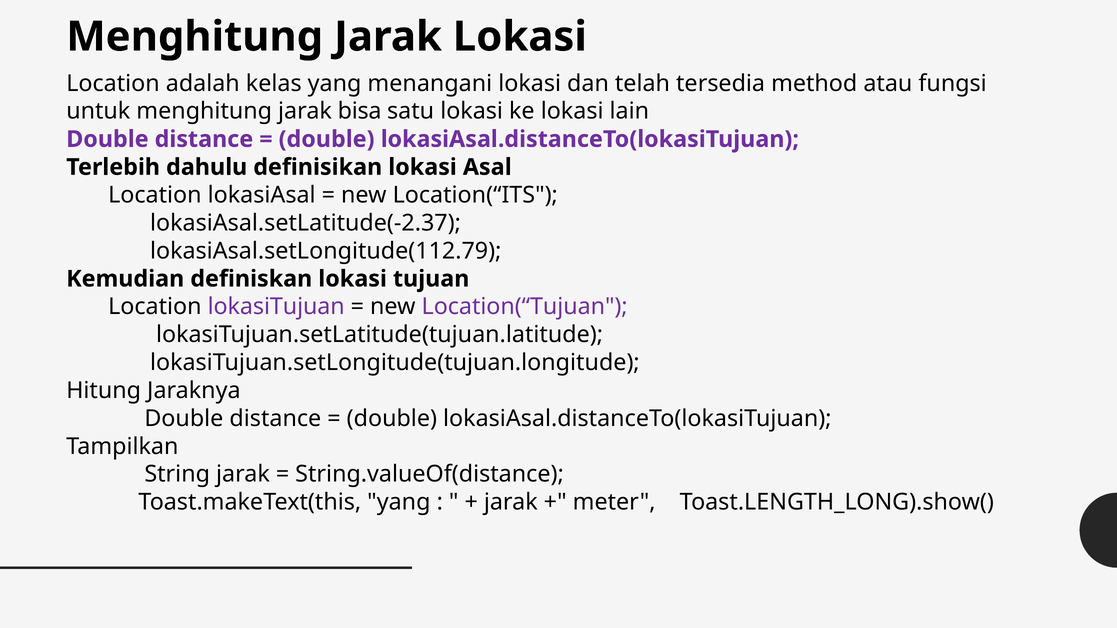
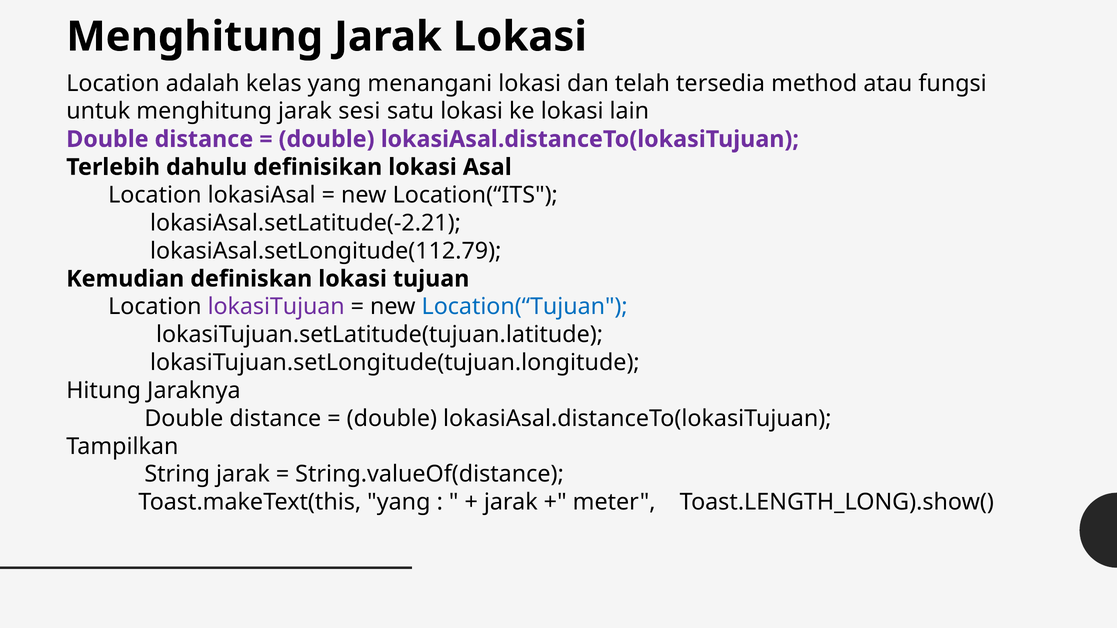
bisa: bisa -> sesi
lokasiAsal.setLatitude(-2.37: lokasiAsal.setLatitude(-2.37 -> lokasiAsal.setLatitude(-2.21
Location(“Tujuan colour: purple -> blue
